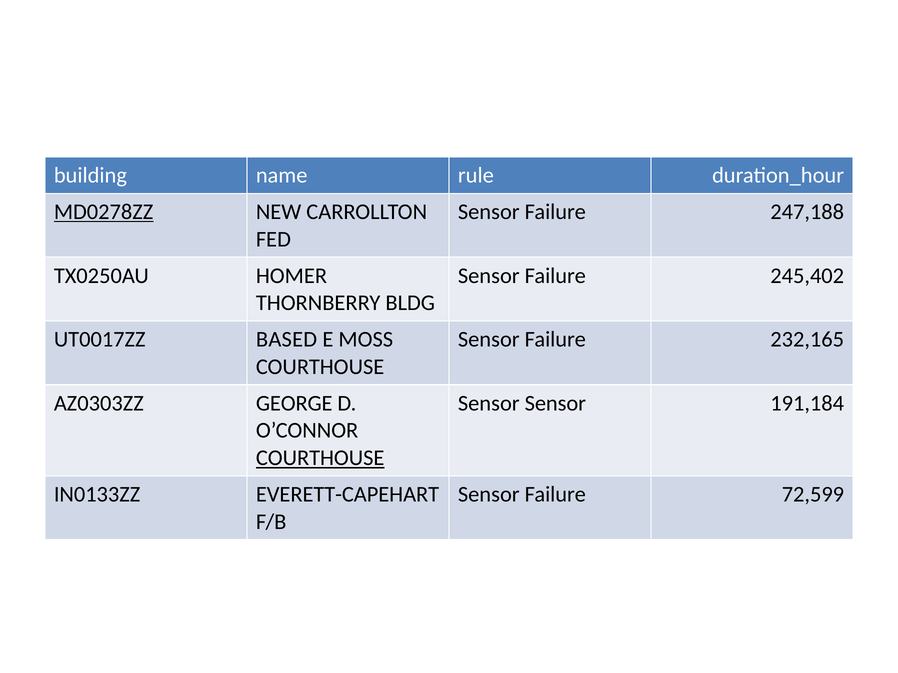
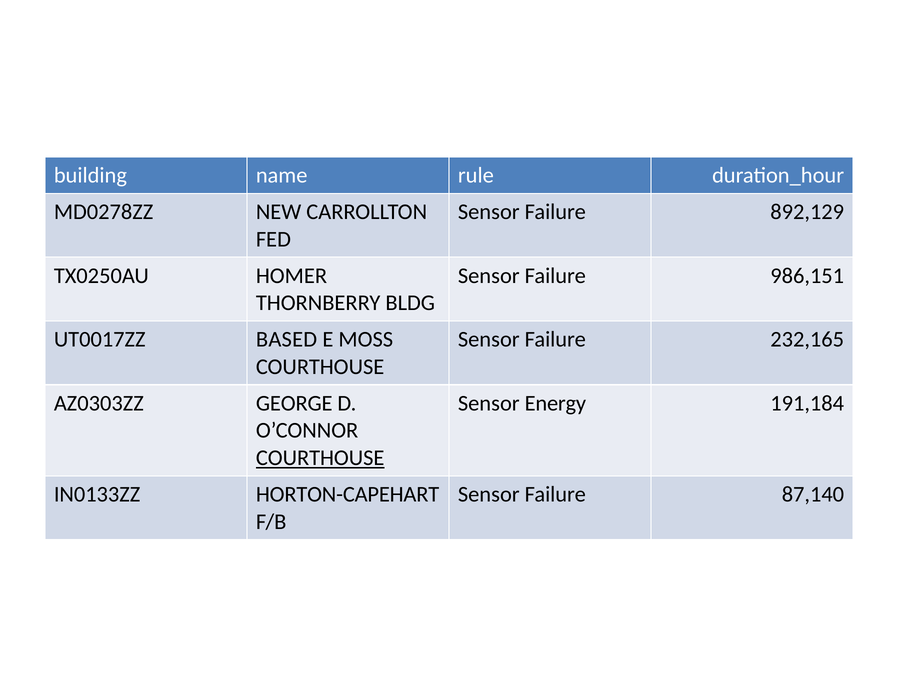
MD0278ZZ underline: present -> none
247,188: 247,188 -> 892,129
245,402: 245,402 -> 986,151
Sensor Sensor: Sensor -> Energy
EVERETT-CAPEHART: EVERETT-CAPEHART -> HORTON-CAPEHART
72,599: 72,599 -> 87,140
